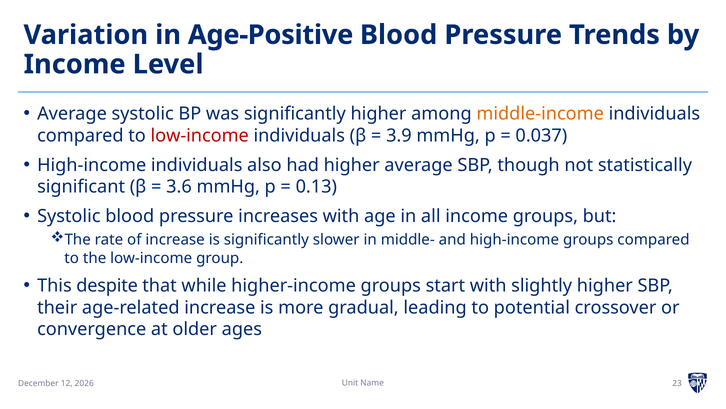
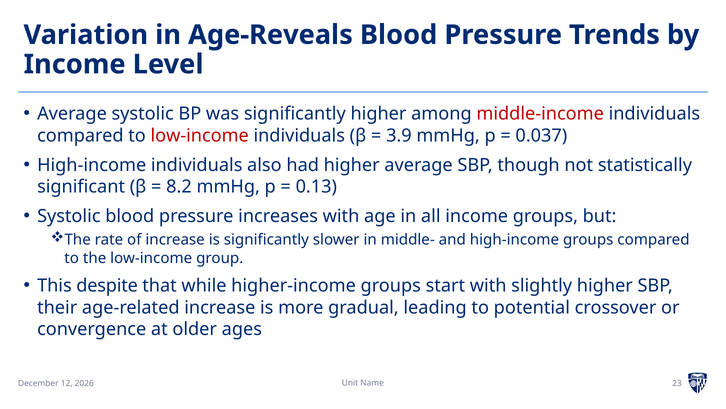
Age-Positive: Age-Positive -> Age-Reveals
middle-income colour: orange -> red
3.6: 3.6 -> 8.2
